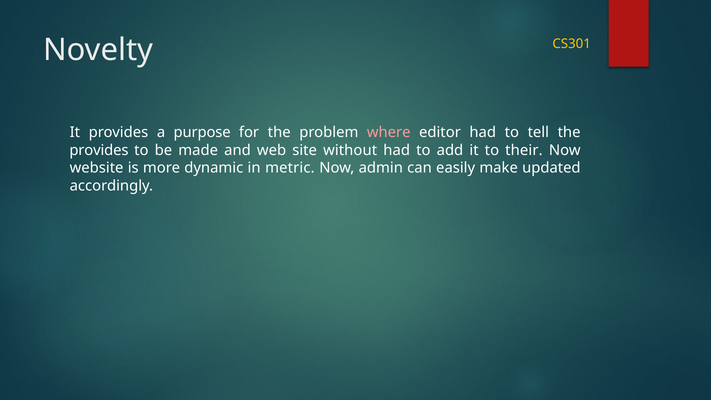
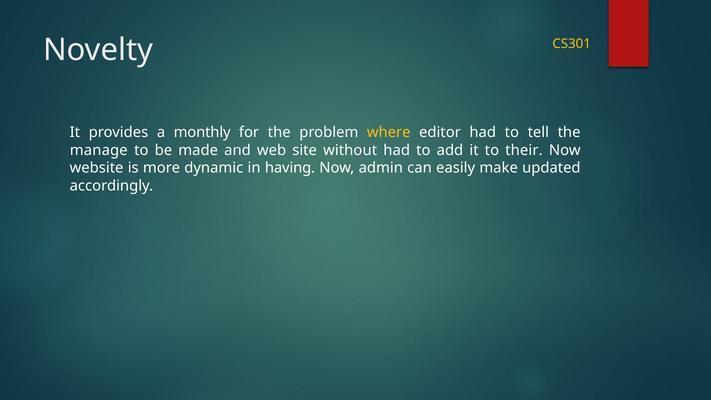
purpose: purpose -> monthly
where colour: pink -> yellow
provides at (99, 150): provides -> manage
metric: metric -> having
